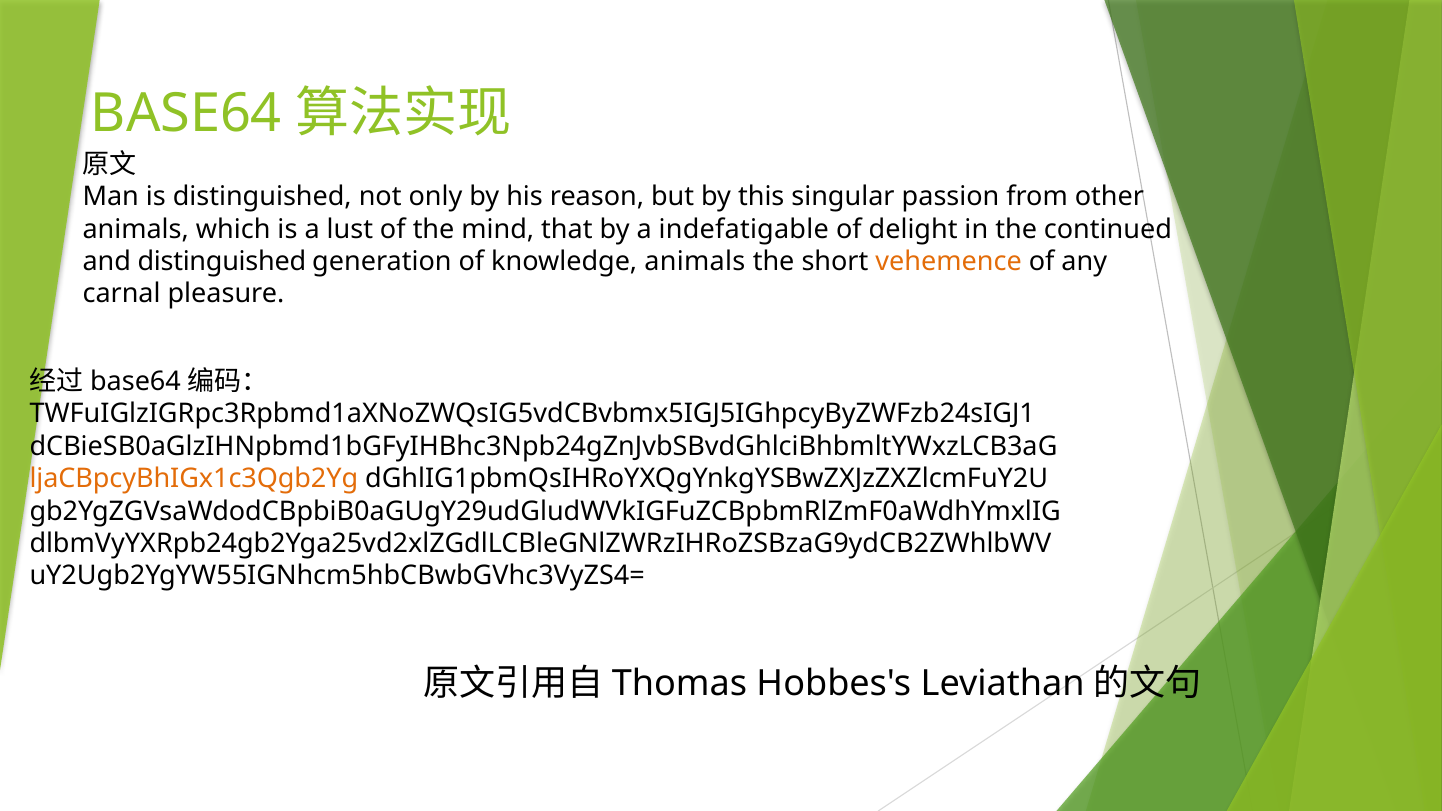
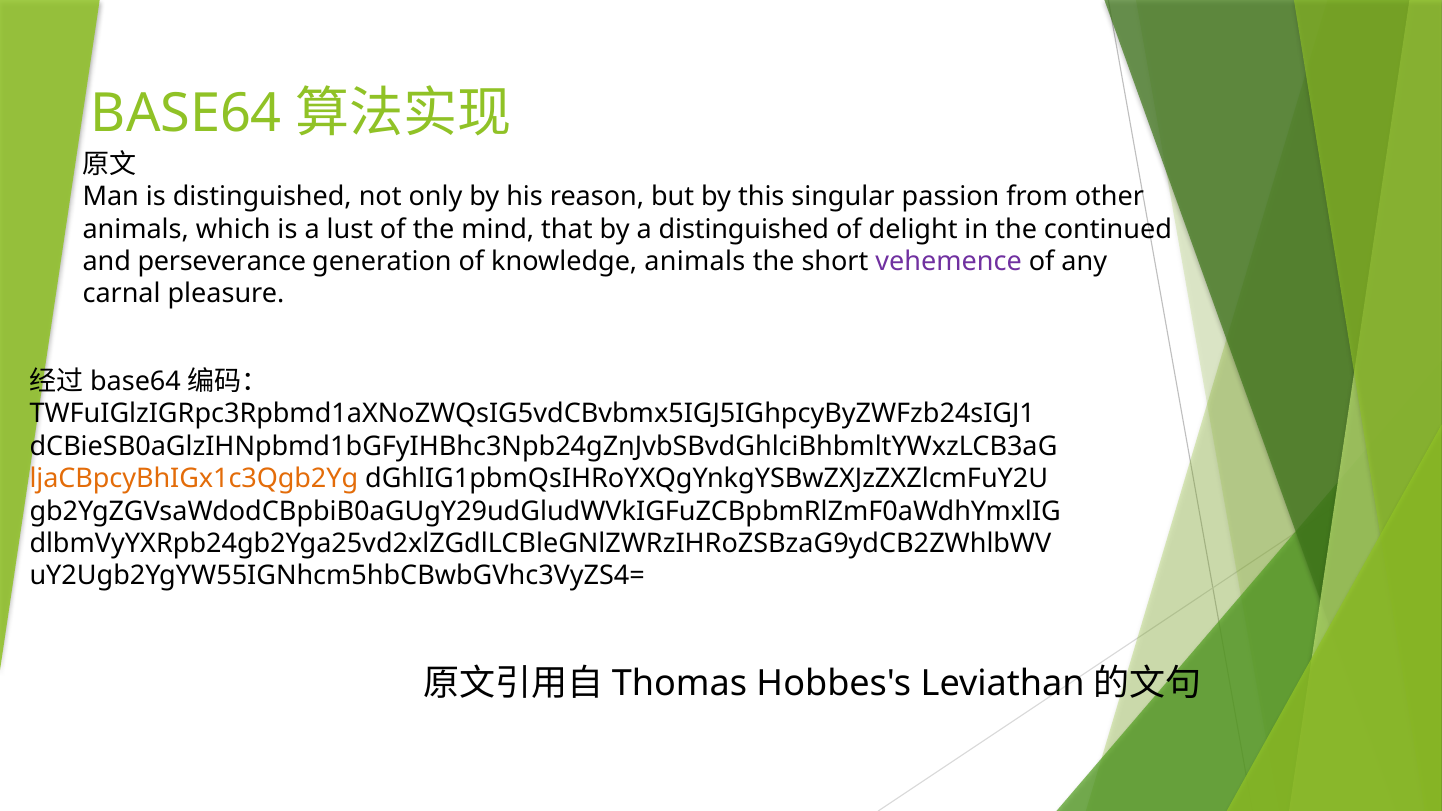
a indefatigable: indefatigable -> distinguished
and distinguished: distinguished -> perseverance
vehemence colour: orange -> purple
